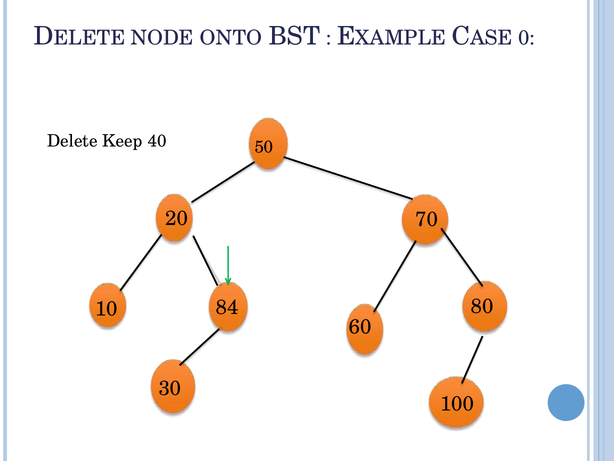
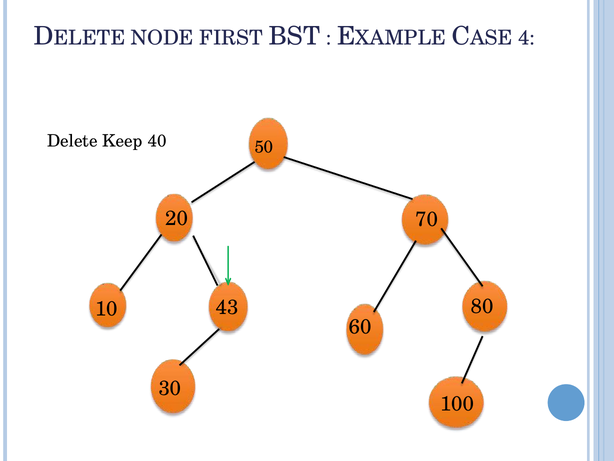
ONTO: ONTO -> FIRST
0: 0 -> 4
84: 84 -> 43
